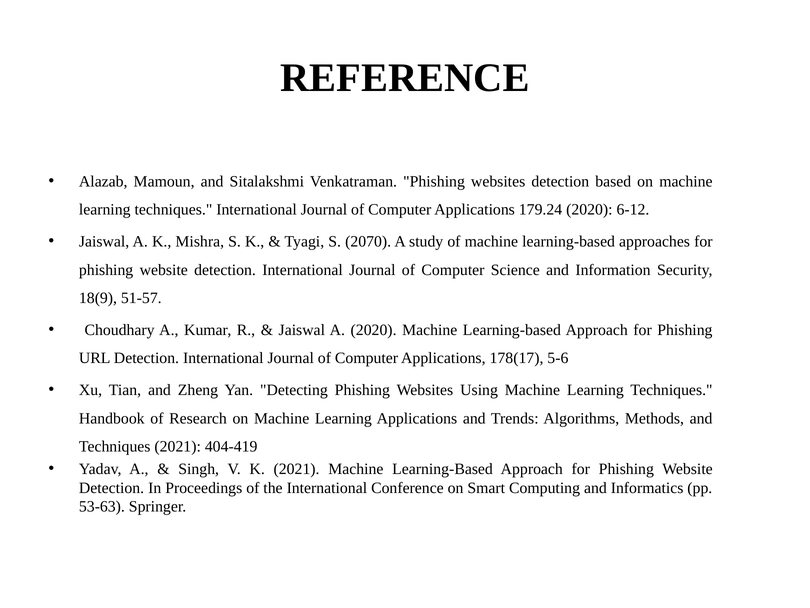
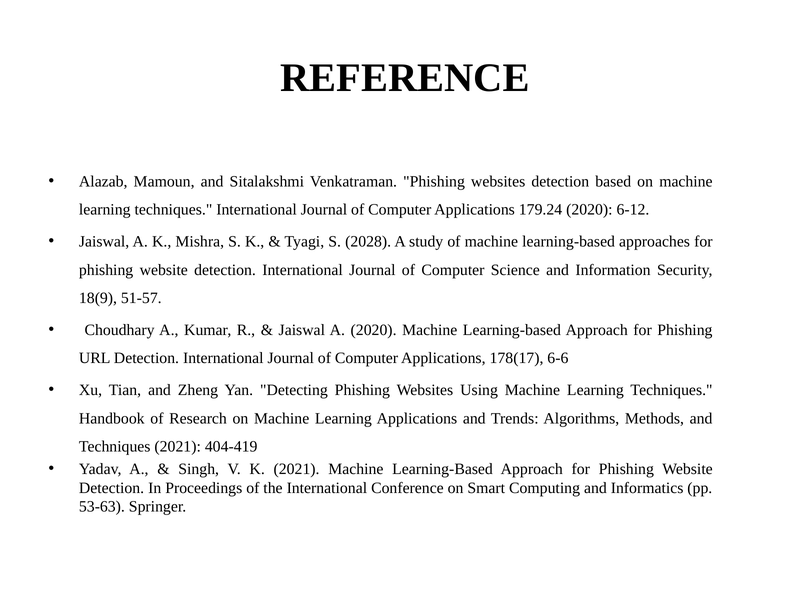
2070: 2070 -> 2028
5-6: 5-6 -> 6-6
